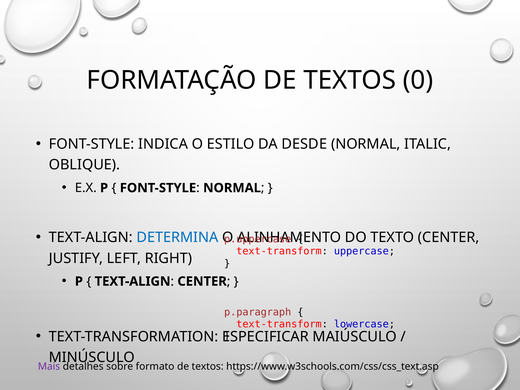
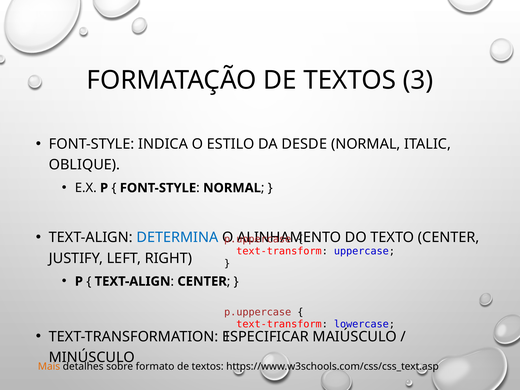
0: 0 -> 3
p.paragraph at (258, 312): p.paragraph -> p.uppercase
Mais colour: purple -> orange
